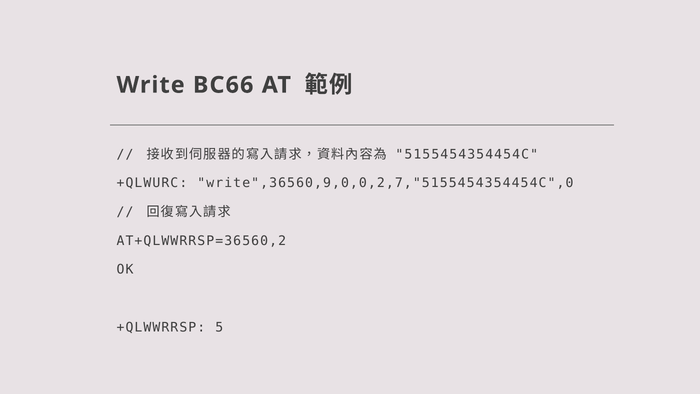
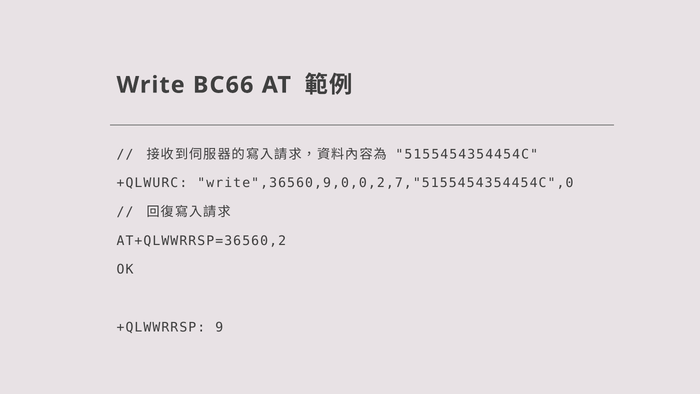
5: 5 -> 9
